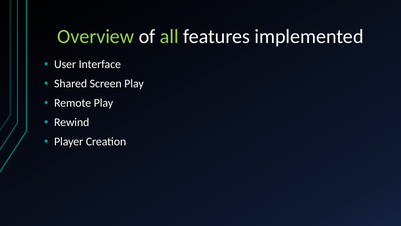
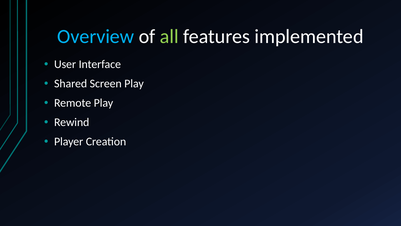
Overview colour: light green -> light blue
